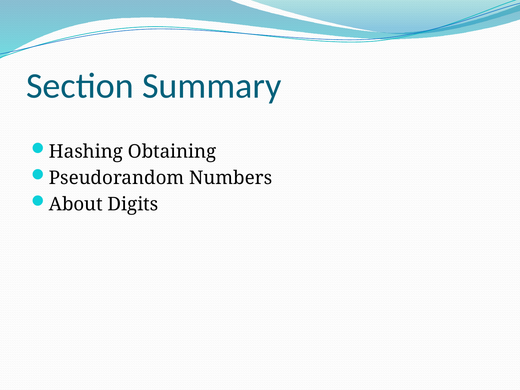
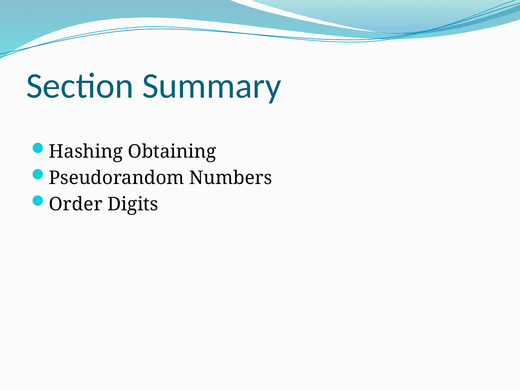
About: About -> Order
